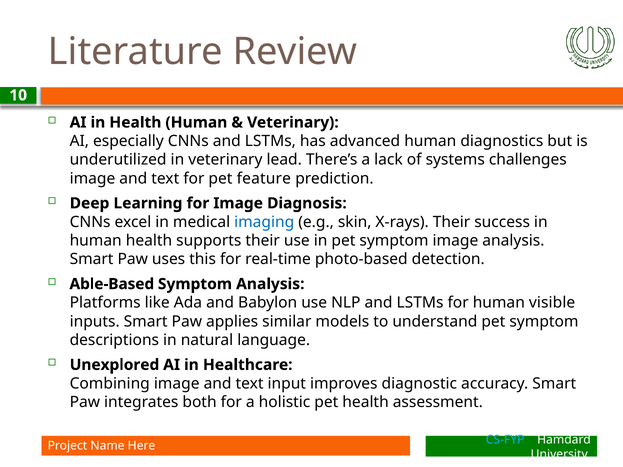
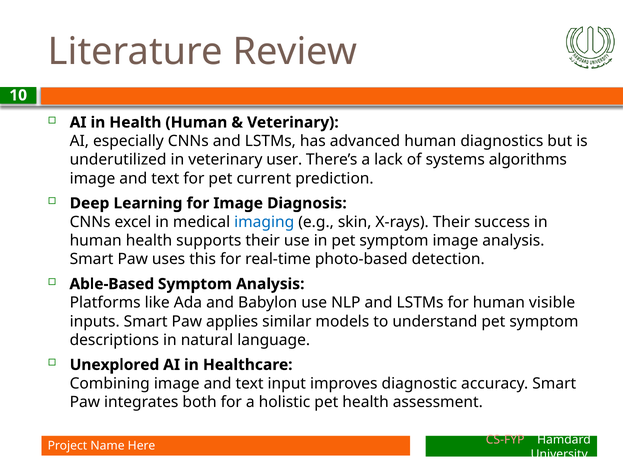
lead: lead -> user
challenges: challenges -> algorithms
feature: feature -> current
CS-FYP colour: light blue -> pink
